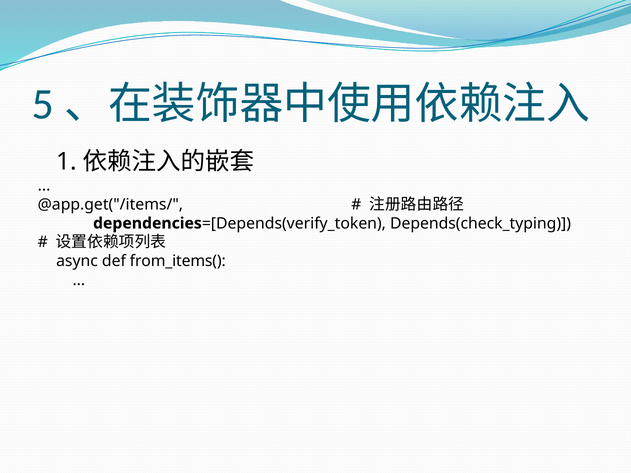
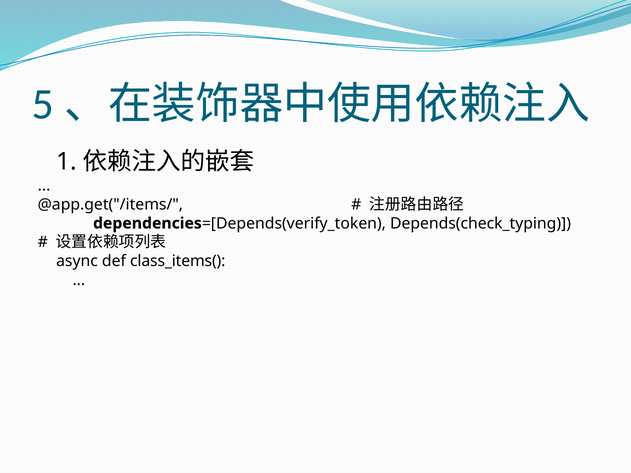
from_items(: from_items( -> class_items(
